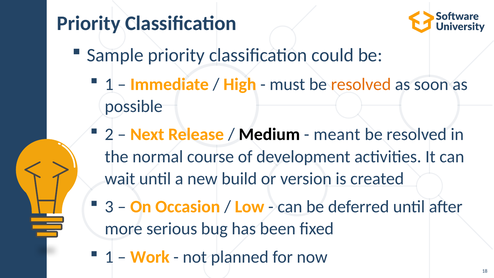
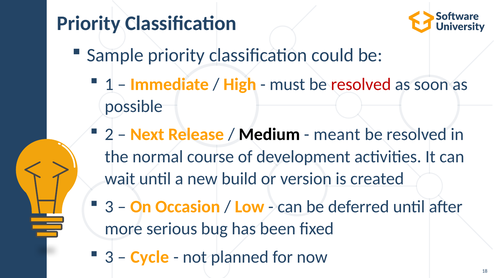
resolved at (361, 84) colour: orange -> red
1 at (109, 257): 1 -> 3
Work: Work -> Cycle
